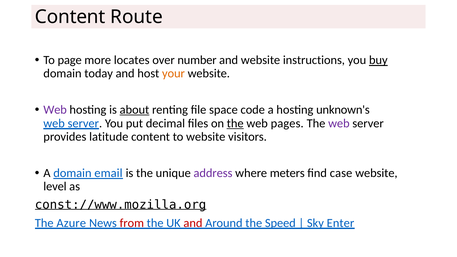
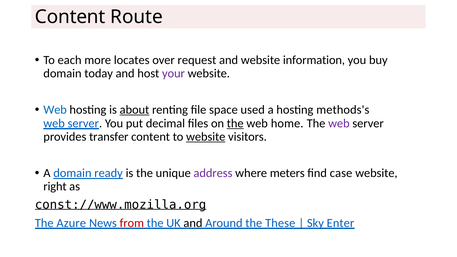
page: page -> each
number: number -> request
instructions: instructions -> information
buy underline: present -> none
your colour: orange -> purple
Web at (55, 110) colour: purple -> blue
code: code -> used
unknown's: unknown's -> methods's
pages: pages -> home
latitude: latitude -> transfer
website at (206, 137) underline: none -> present
email: email -> ready
level: level -> right
and at (193, 223) colour: red -> black
Speed: Speed -> These
